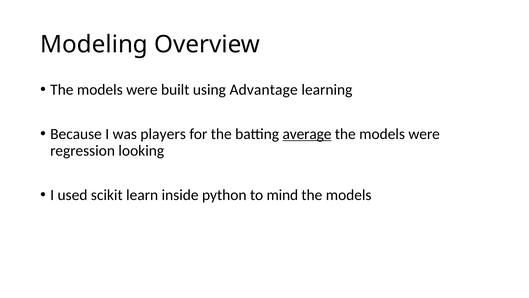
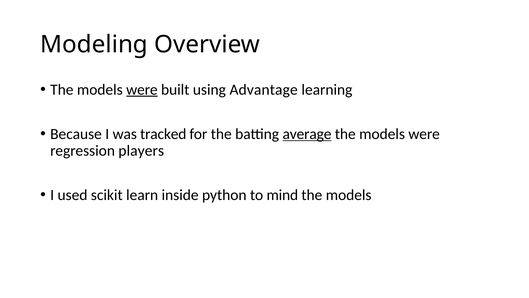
were at (142, 89) underline: none -> present
players: players -> tracked
looking: looking -> players
